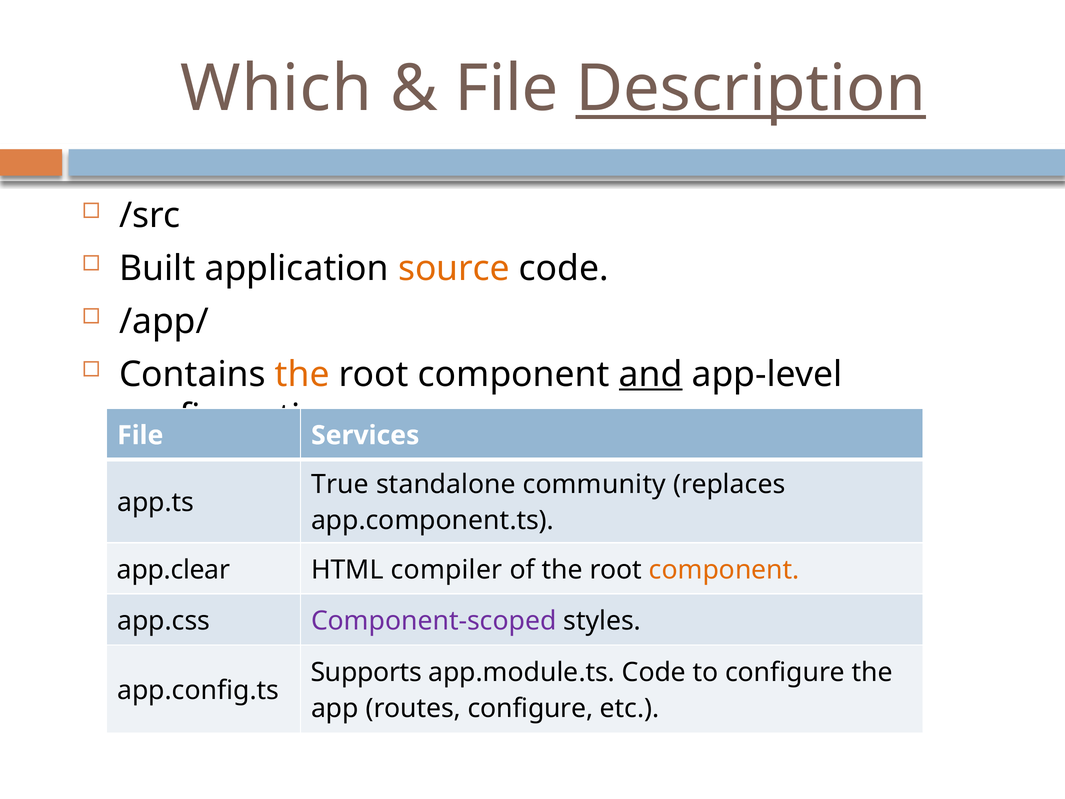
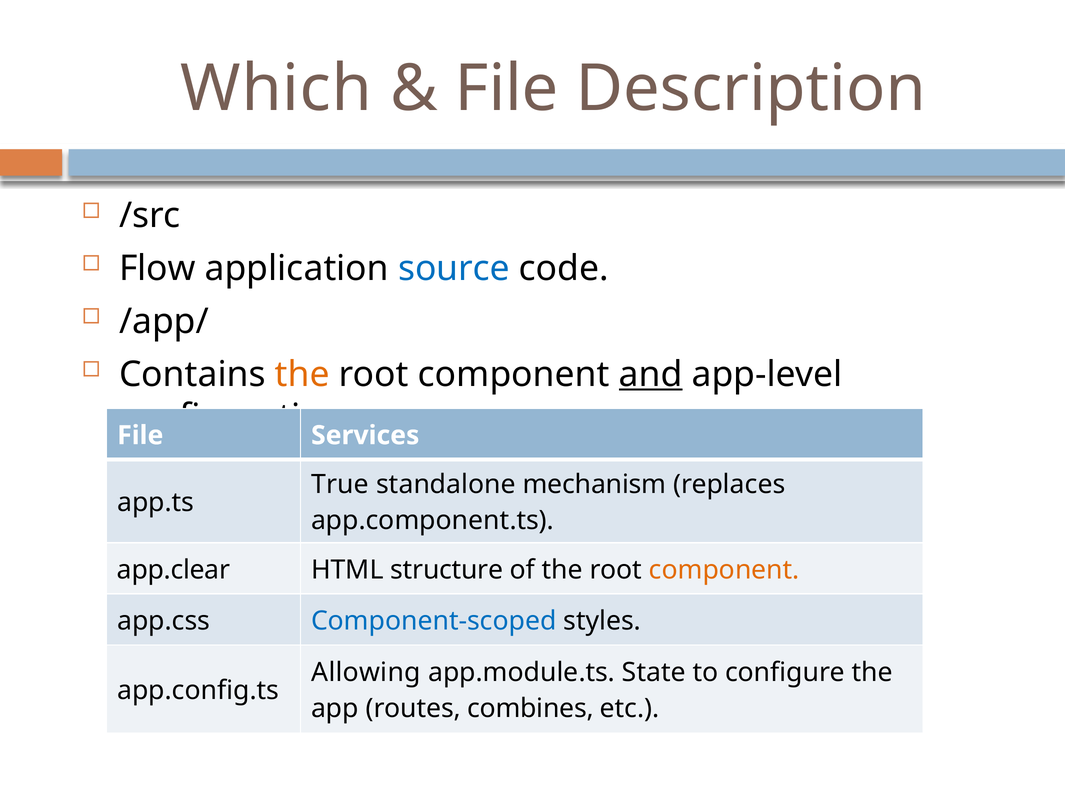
Description underline: present -> none
Built: Built -> Flow
source colour: orange -> blue
community: community -> mechanism
compiler: compiler -> structure
Component-scoped colour: purple -> blue
Supports: Supports -> Allowing
app.module.ts Code: Code -> State
routes configure: configure -> combines
